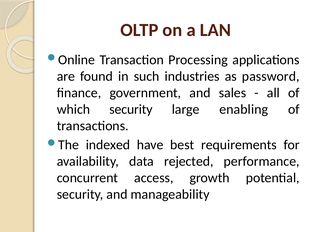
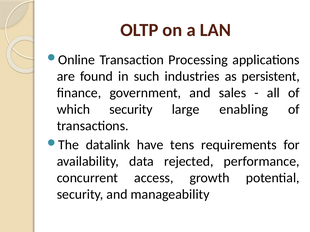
password: password -> persistent
indexed: indexed -> datalink
best: best -> tens
